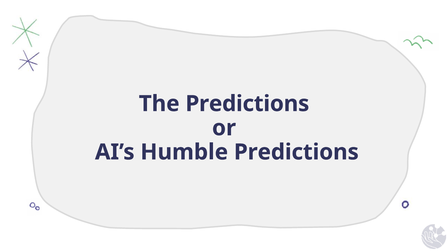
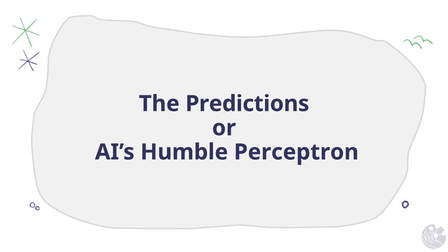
Humble Predictions: Predictions -> Perceptron
